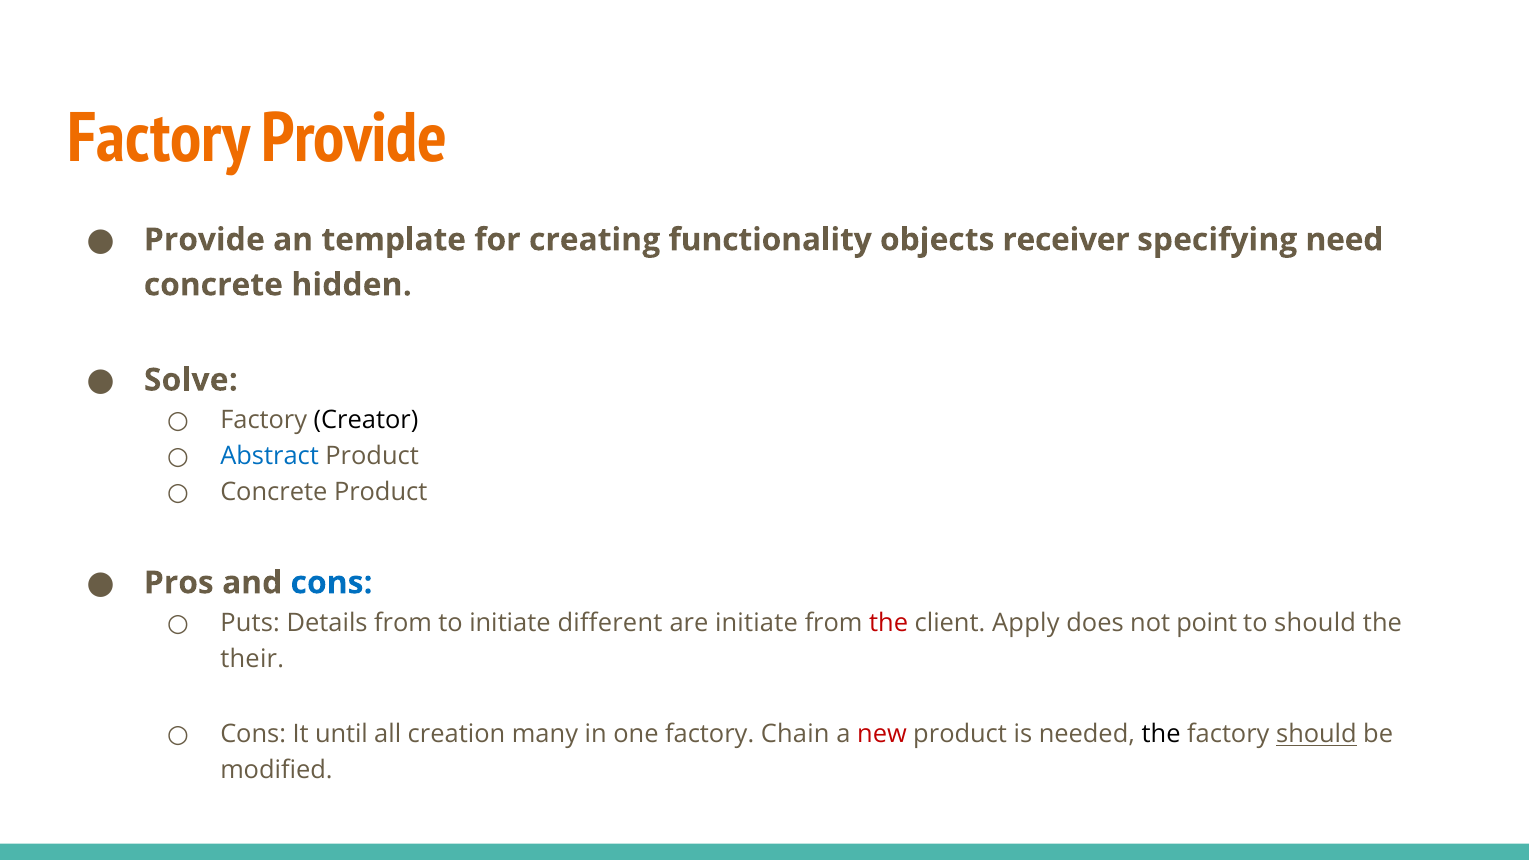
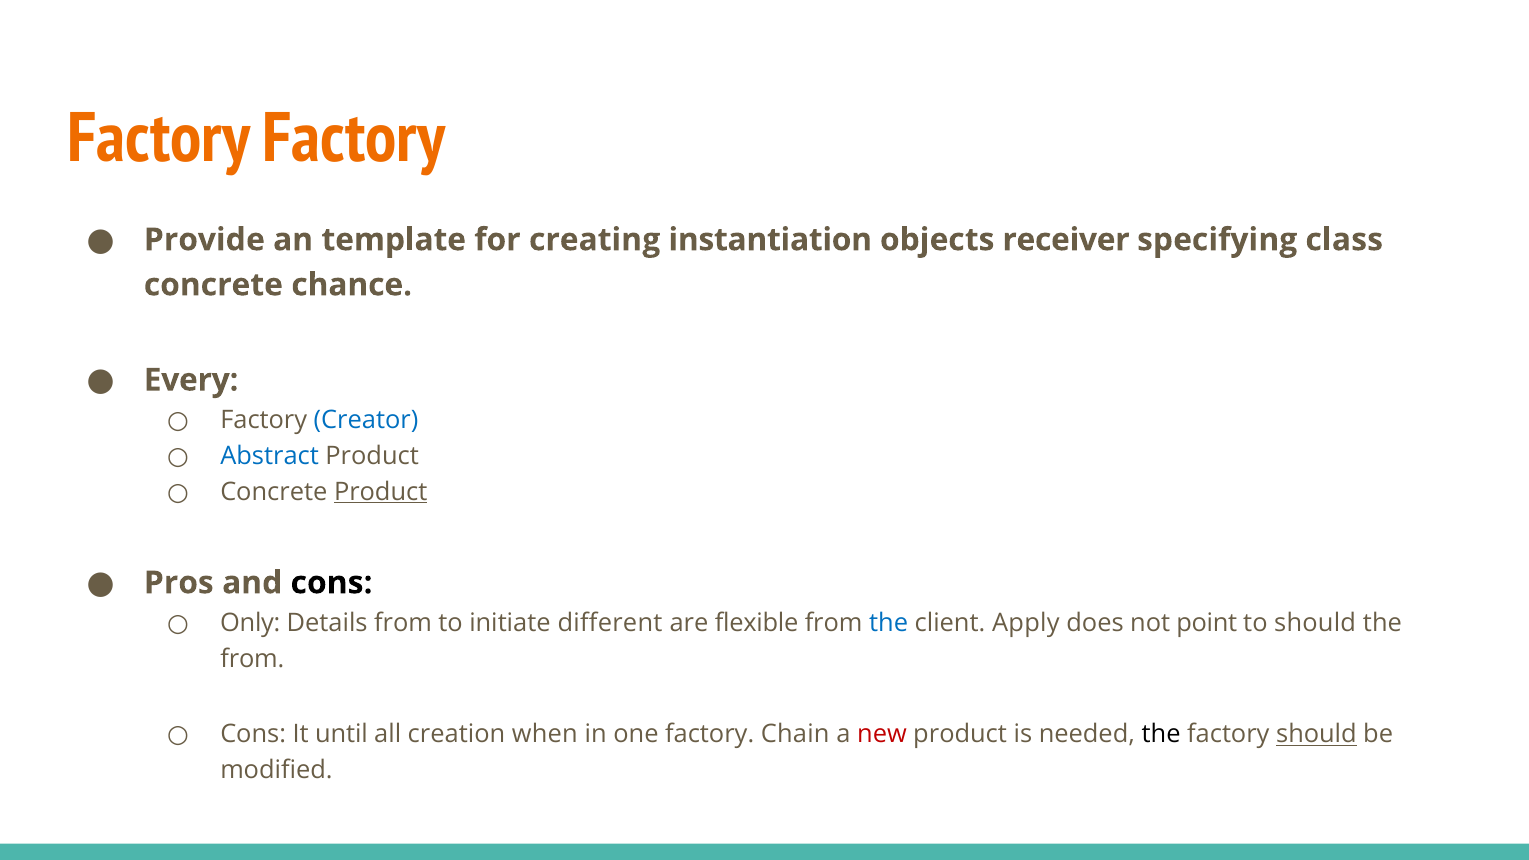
Factory Provide: Provide -> Factory
functionality: functionality -> instantiation
need: need -> class
hidden: hidden -> chance
Solve: Solve -> Every
Creator colour: black -> blue
Product at (381, 492) underline: none -> present
cons at (332, 583) colour: blue -> black
Puts: Puts -> Only
are initiate: initiate -> flexible
the at (889, 623) colour: red -> blue
their at (252, 659): their -> from
many: many -> when
